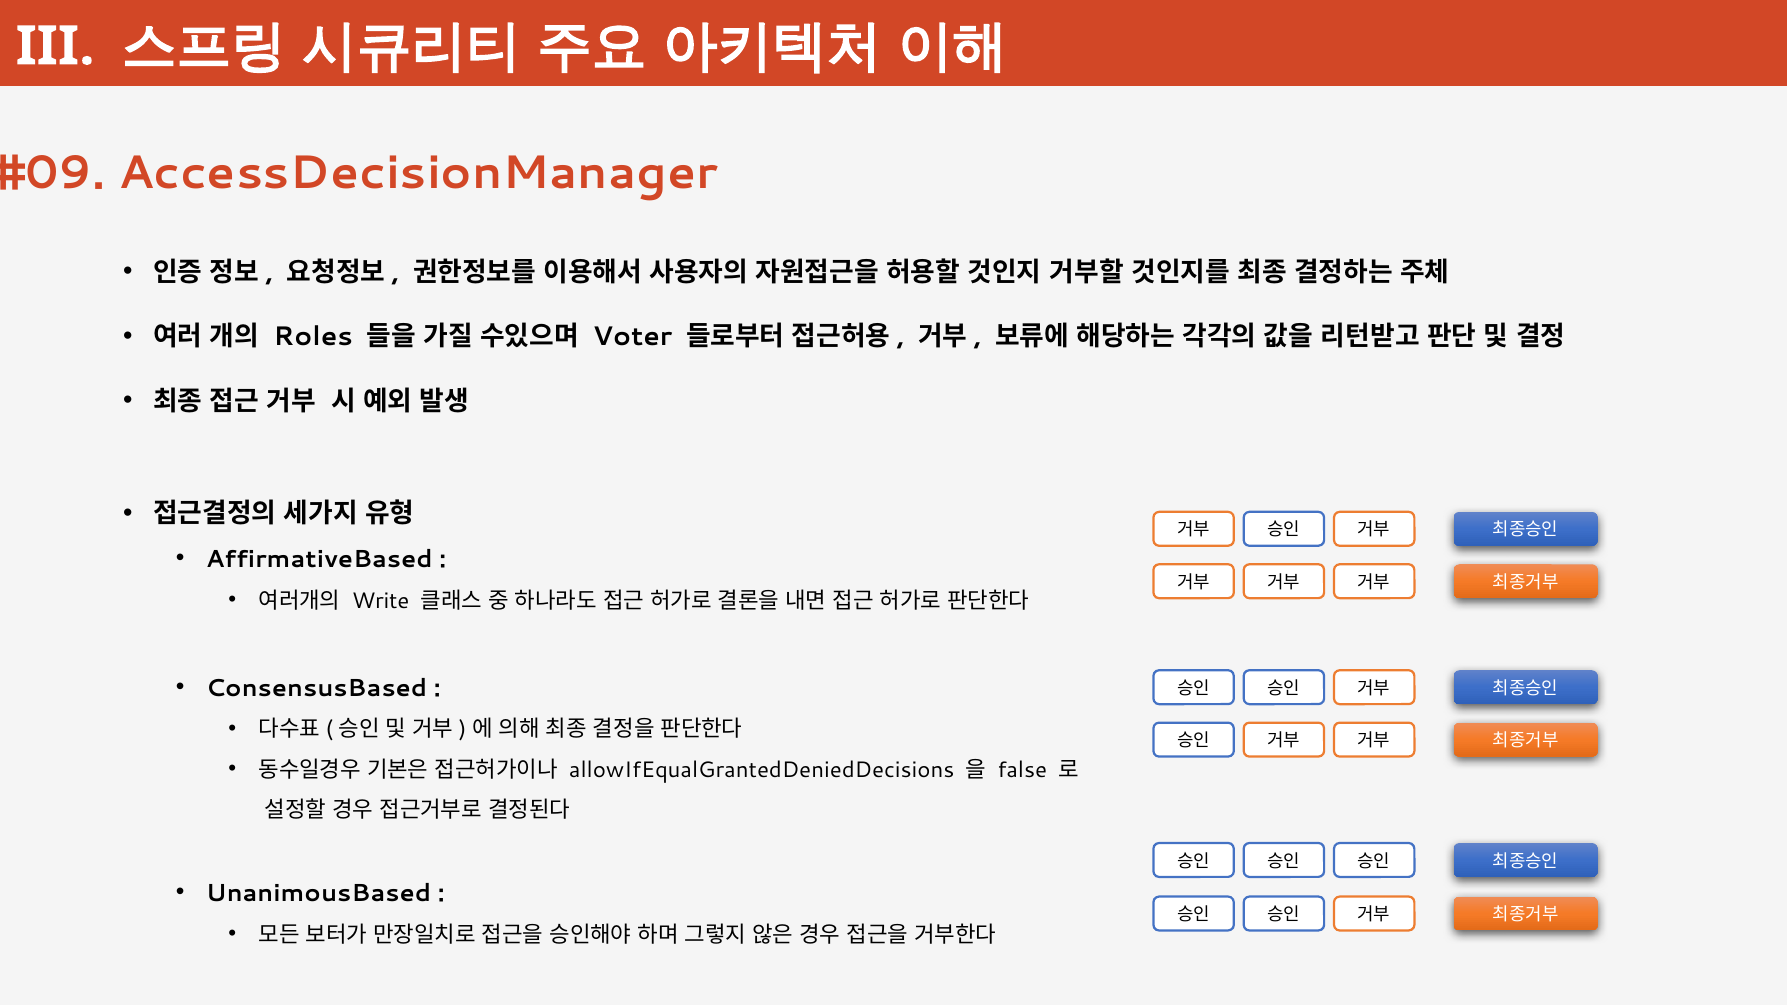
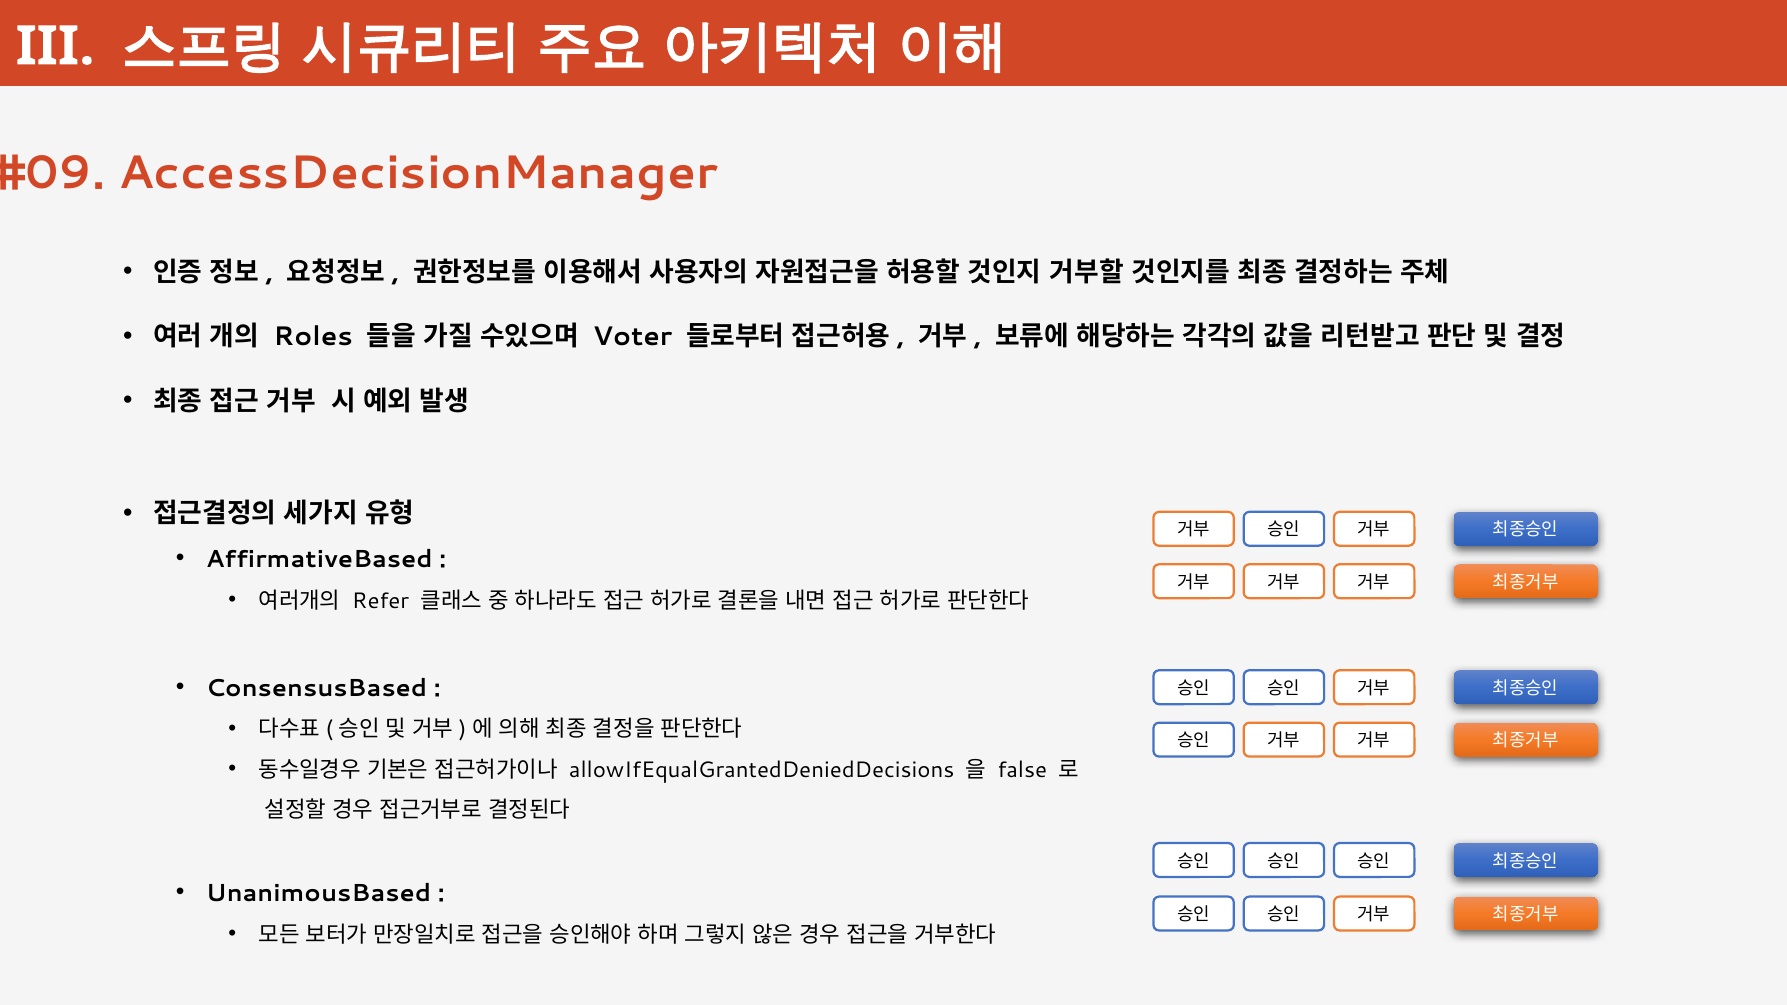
Write: Write -> Refer
